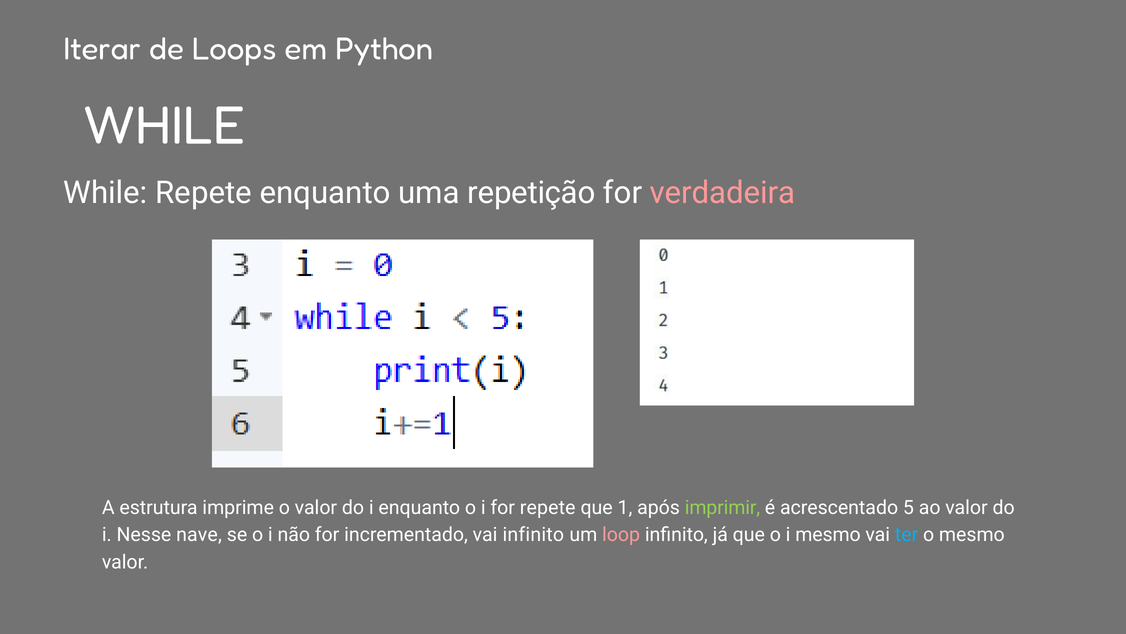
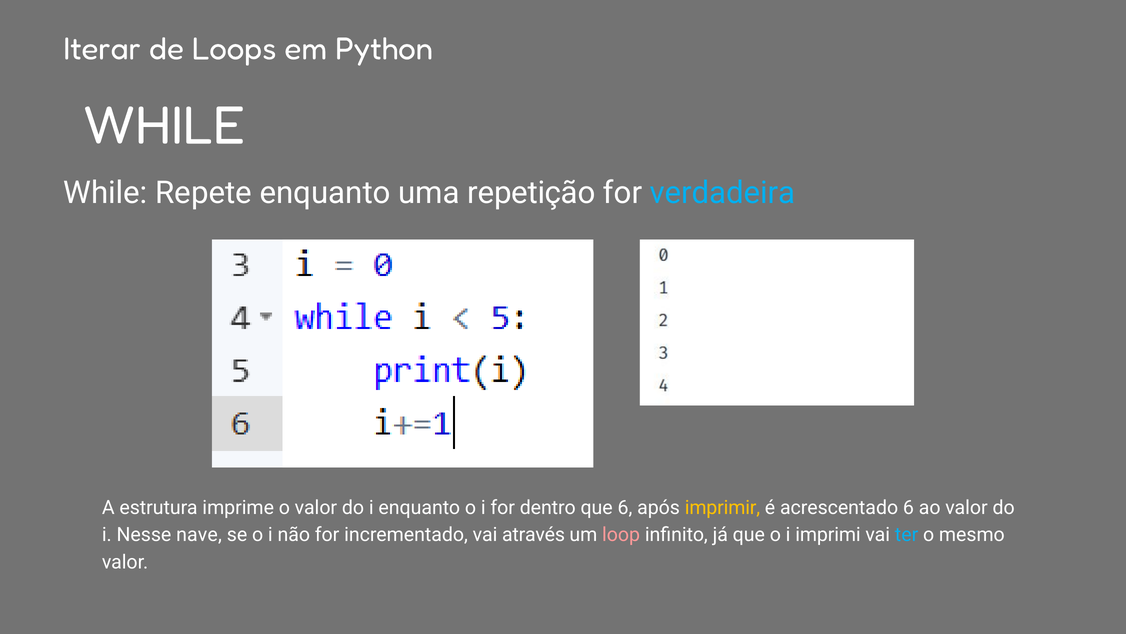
verdadeira colour: pink -> light blue
for repete: repete -> dentro
que 1: 1 -> 6
imprimir colour: light green -> yellow
acrescentado 5: 5 -> 6
vai infinito: infinito -> através
i mesmo: mesmo -> imprimi
